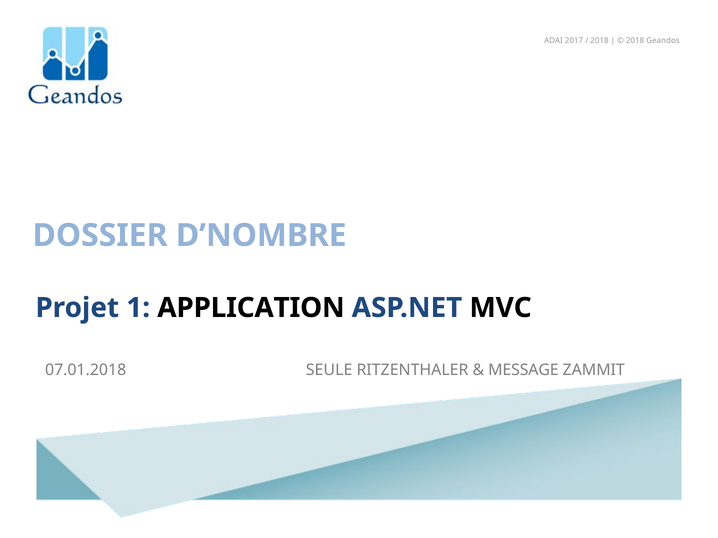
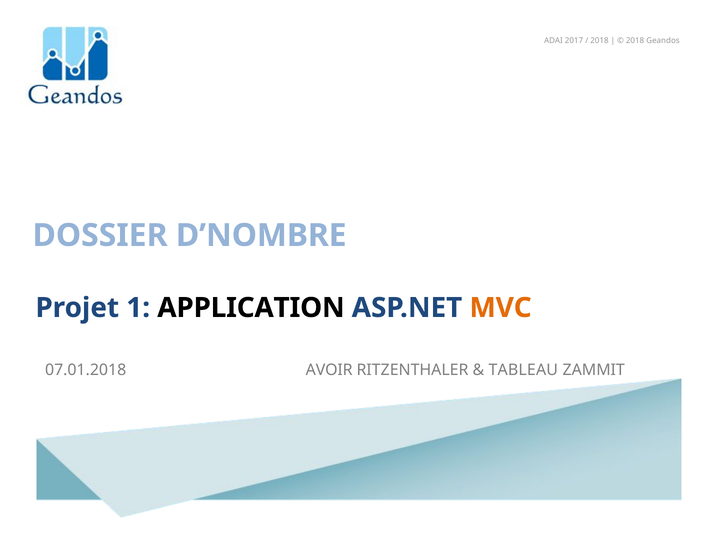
MVC colour: black -> orange
SEULE: SEULE -> AVOIR
MESSAGE: MESSAGE -> TABLEAU
